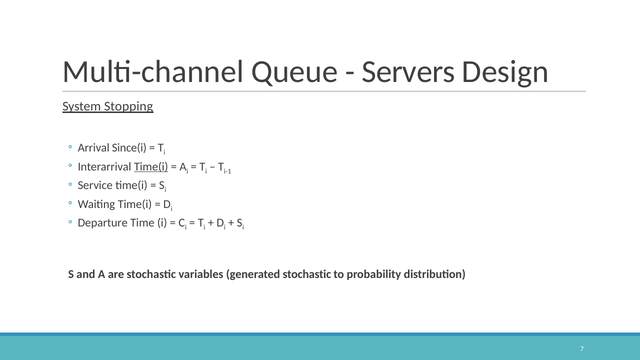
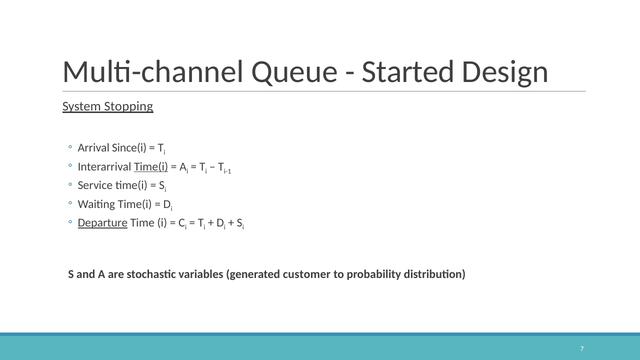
Servers: Servers -> Started
Departure underline: none -> present
generated stochastic: stochastic -> customer
